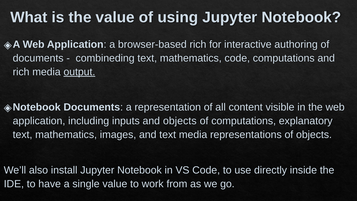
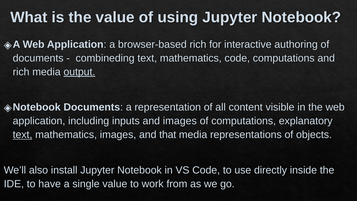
and objects: objects -> images
text at (23, 135) underline: none -> present
and text: text -> that
